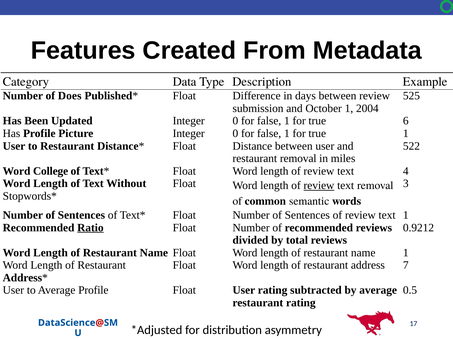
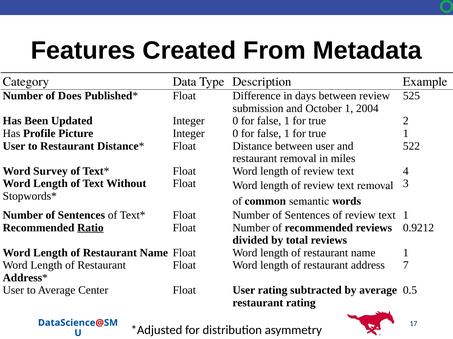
6: 6 -> 2
College: College -> Survey
review at (319, 186) underline: present -> none
Average Profile: Profile -> Center
